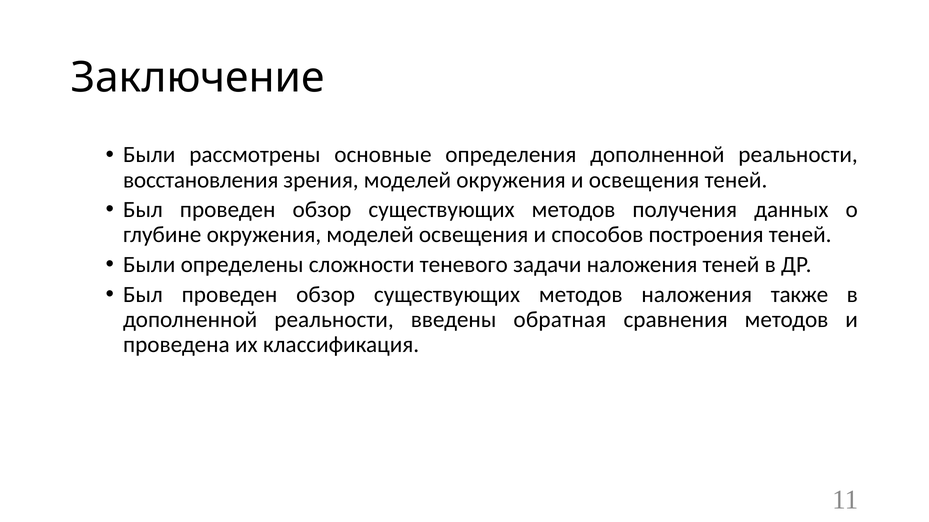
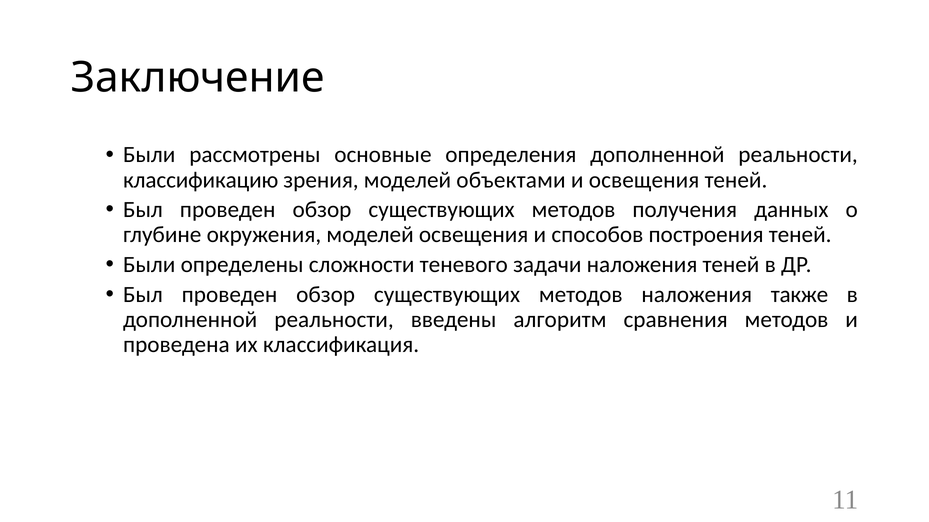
восстановления: восстановления -> классификацию
моделей окружения: окружения -> объектами
обратная: обратная -> алгоритм
